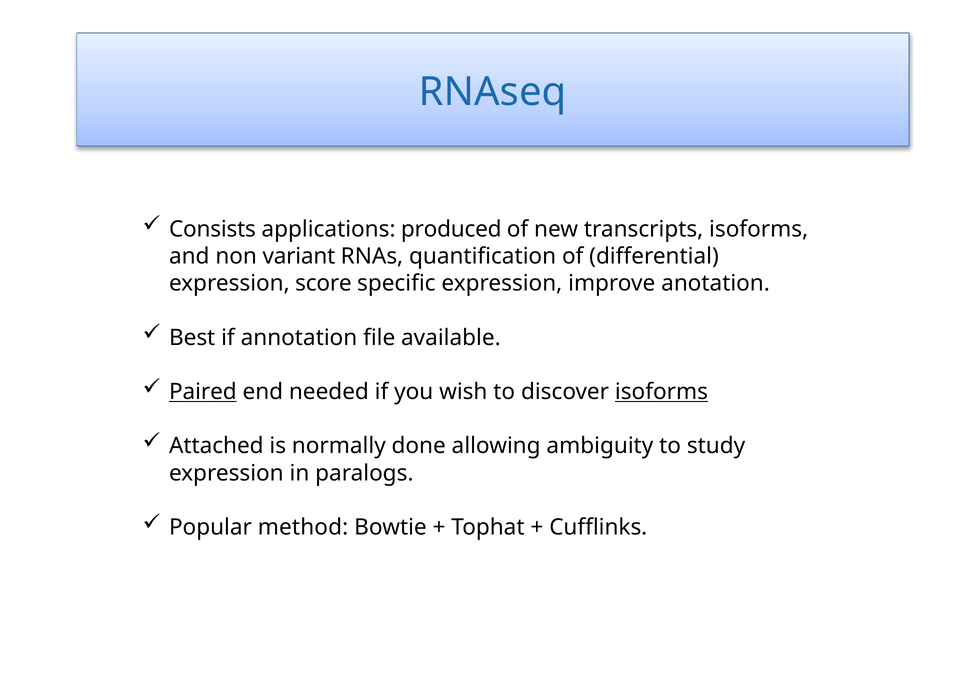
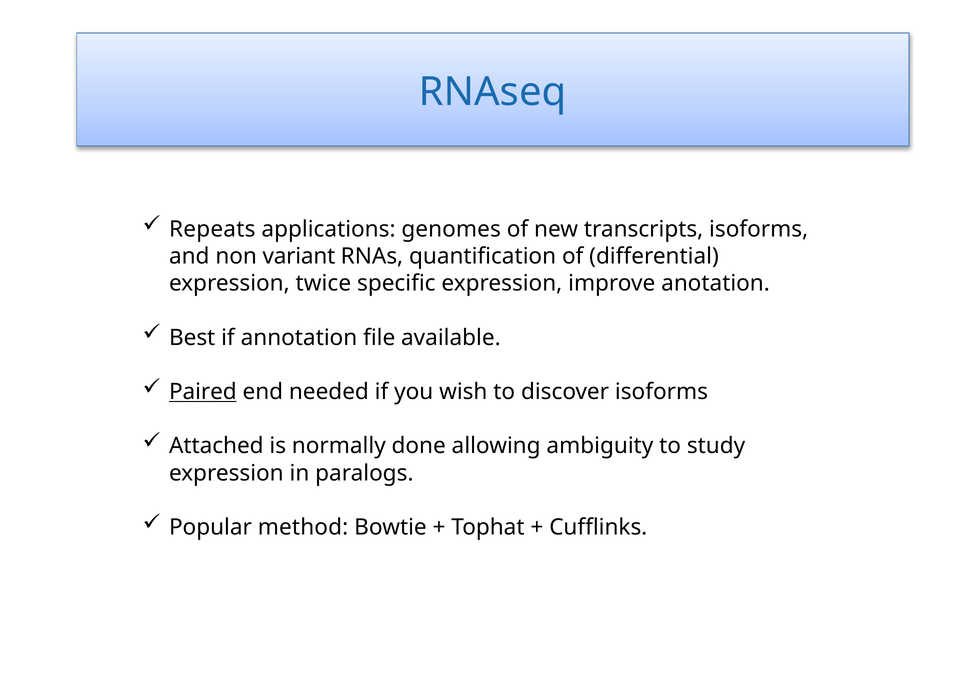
Consists: Consists -> Repeats
produced: produced -> genomes
score: score -> twice
isoforms at (661, 392) underline: present -> none
